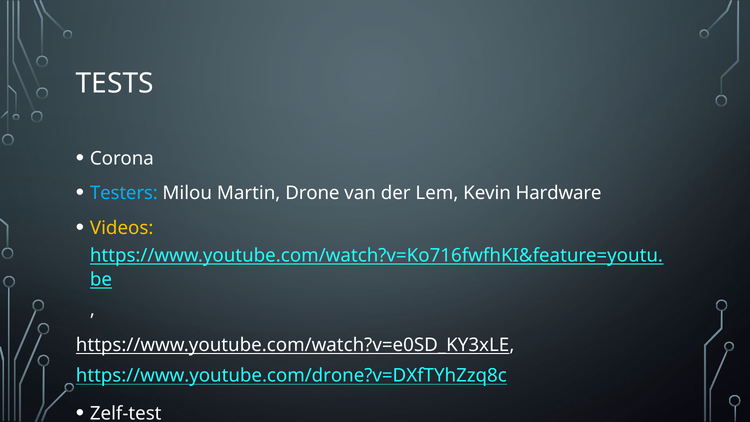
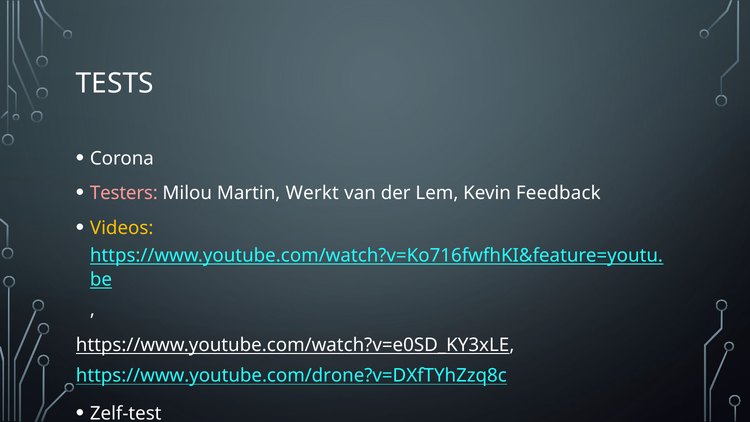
Testers colour: light blue -> pink
Drone: Drone -> Werkt
Kevin Hardware: Hardware -> Feedback
